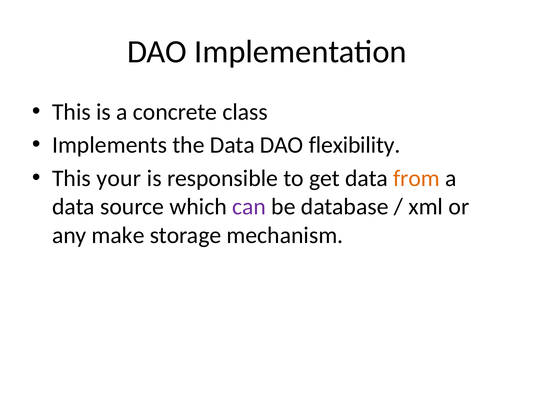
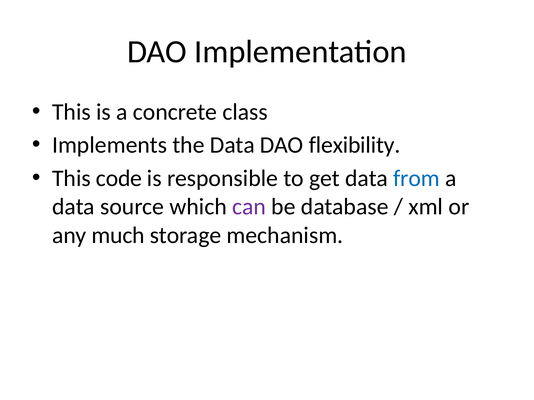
your: your -> code
from colour: orange -> blue
make: make -> much
